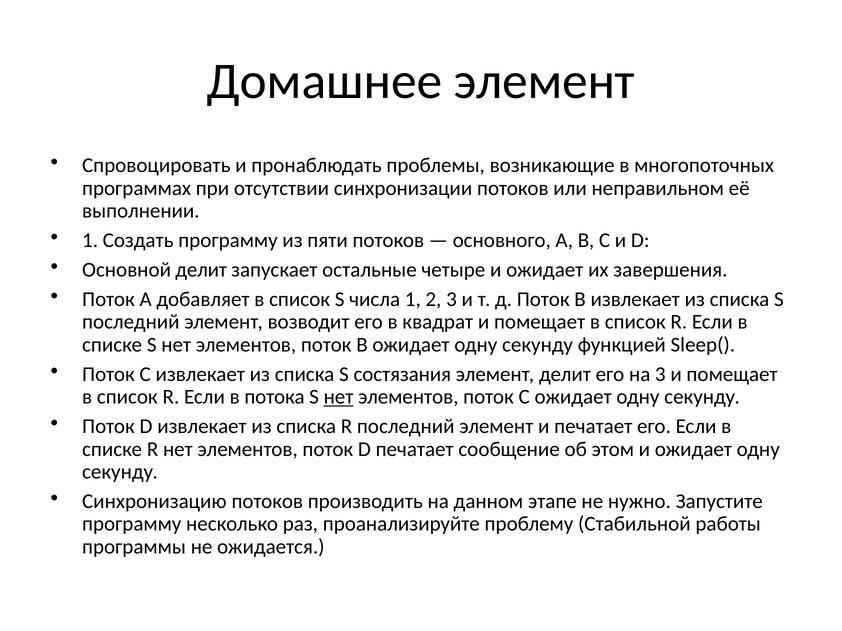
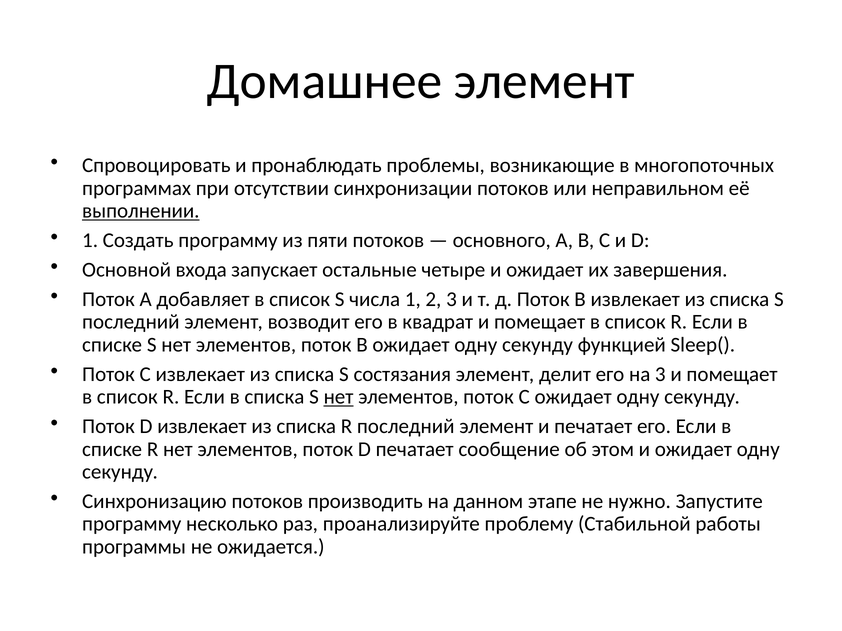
выполнении underline: none -> present
Основной делит: делит -> входа
в потока: потока -> списка
